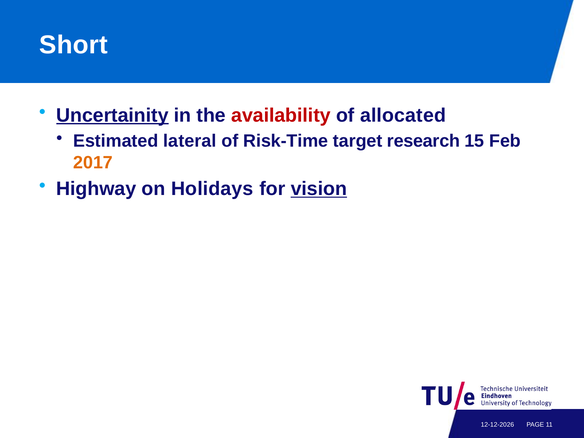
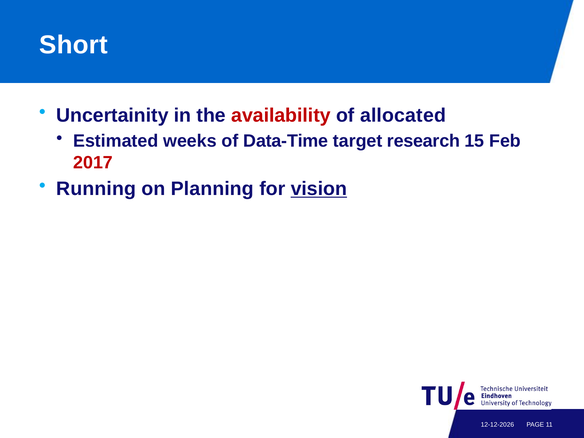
Uncertainity underline: present -> none
lateral: lateral -> weeks
Risk-Time: Risk-Time -> Data-Time
2017 colour: orange -> red
Highway: Highway -> Running
Holidays: Holidays -> Planning
